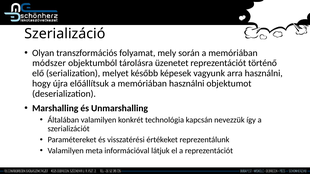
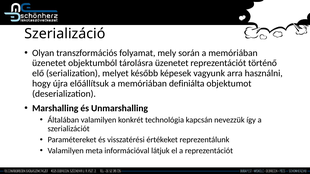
módszer at (49, 63): módszer -> üzenetet
memóriában használni: használni -> definiálta
